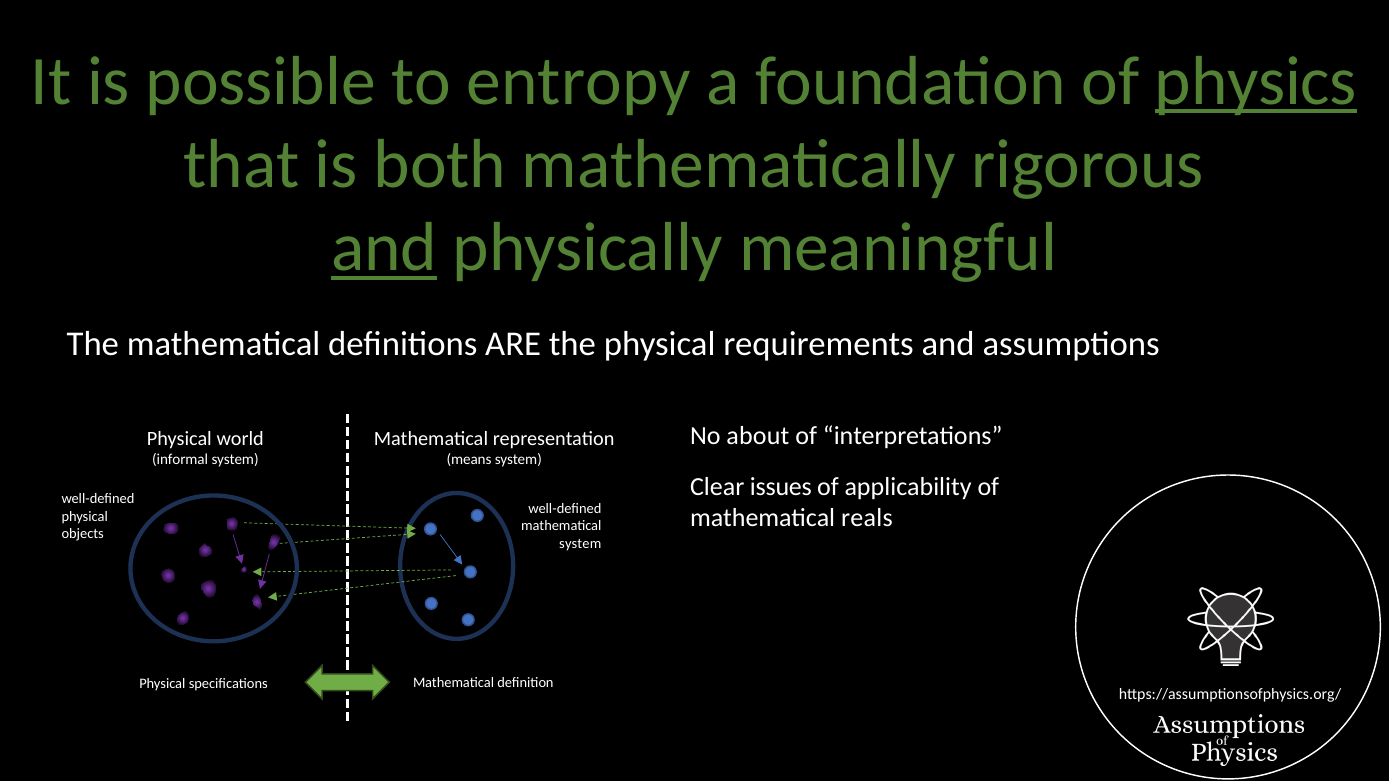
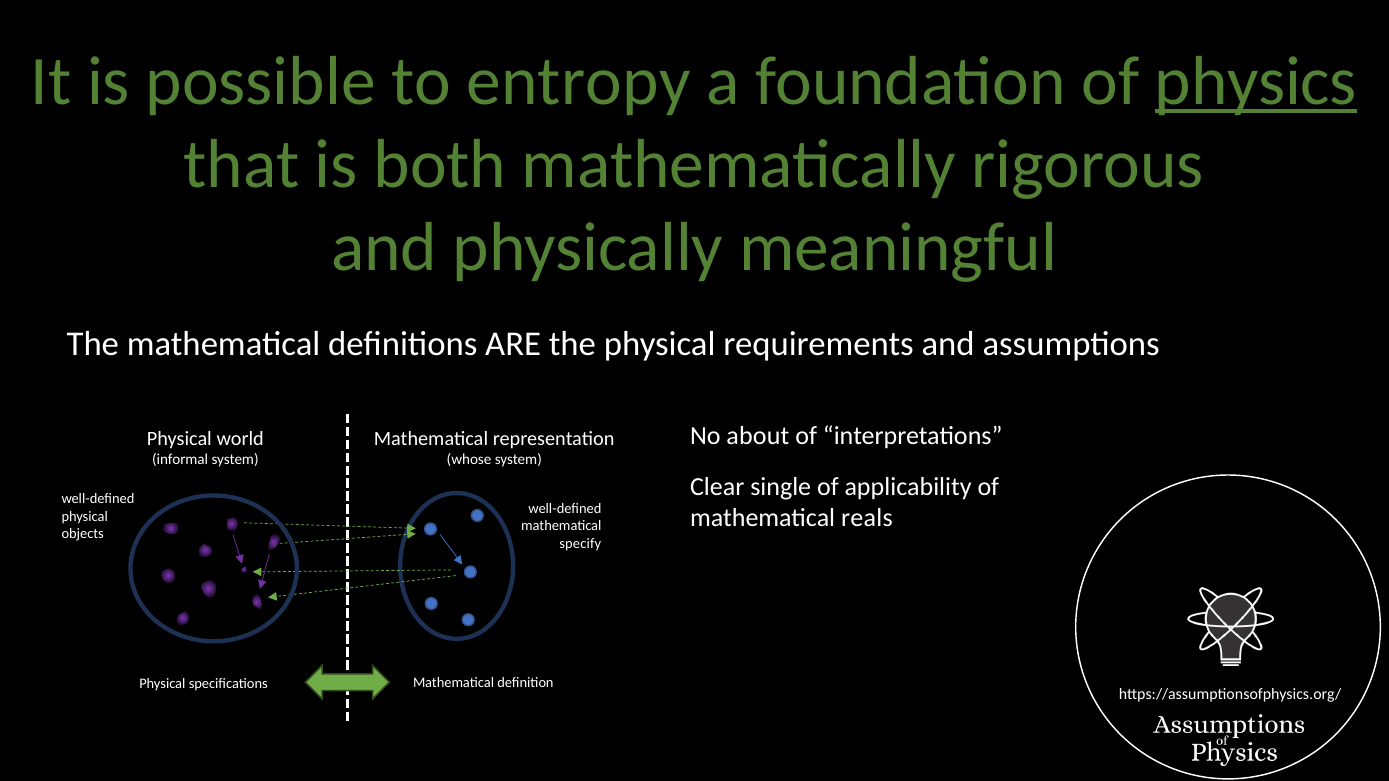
and at (384, 248) underline: present -> none
means: means -> whose
issues: issues -> single
system at (580, 544): system -> specify
